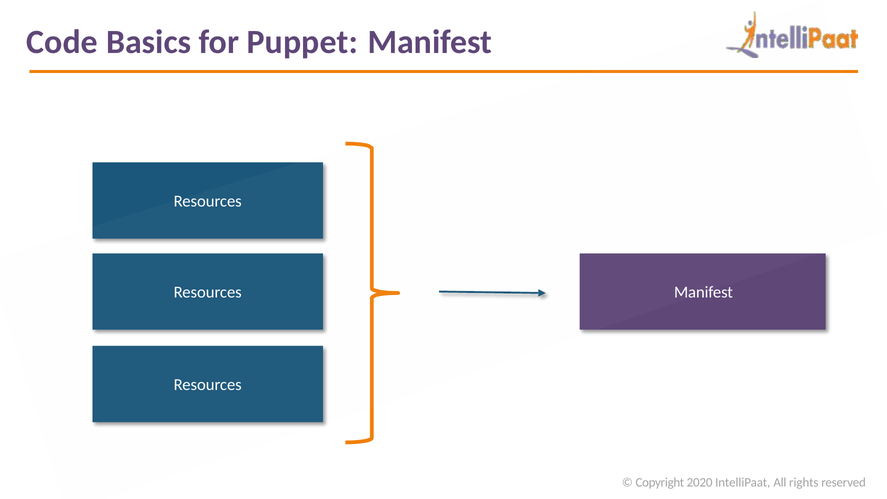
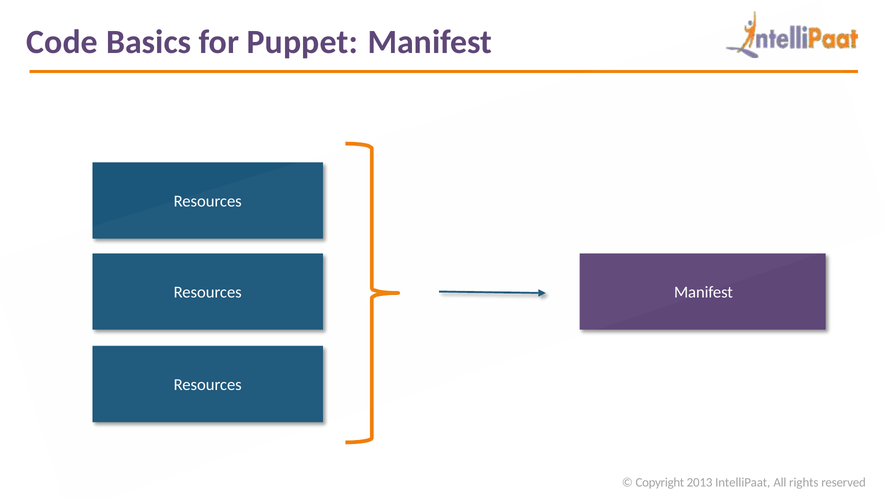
2020: 2020 -> 2013
